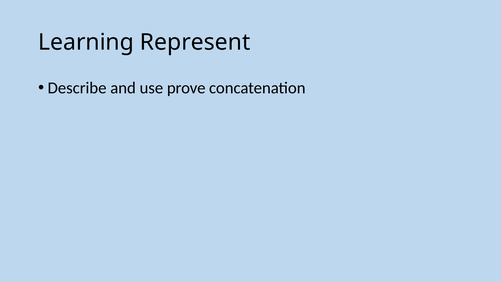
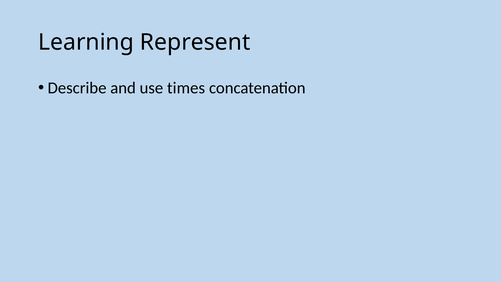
prove: prove -> times
